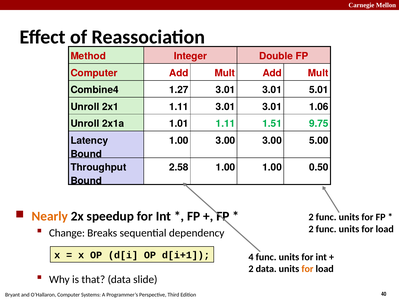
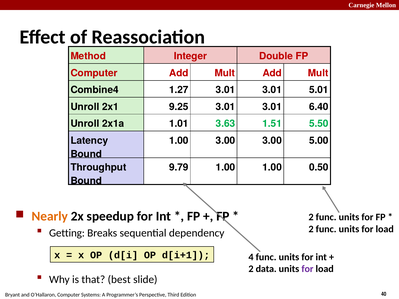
2x1 1.11: 1.11 -> 9.25
1.06: 1.06 -> 6.40
1.01 1.11: 1.11 -> 3.63
9.75: 9.75 -> 5.50
2.58: 2.58 -> 9.79
Change: Change -> Getting
for at (307, 269) colour: orange -> purple
that data: data -> best
